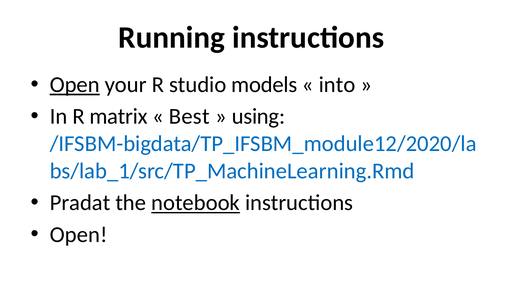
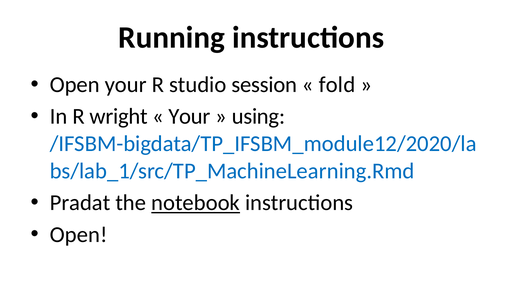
Open at (75, 85) underline: present -> none
models: models -> session
into: into -> fold
matrix: matrix -> wright
Best at (189, 116): Best -> Your
